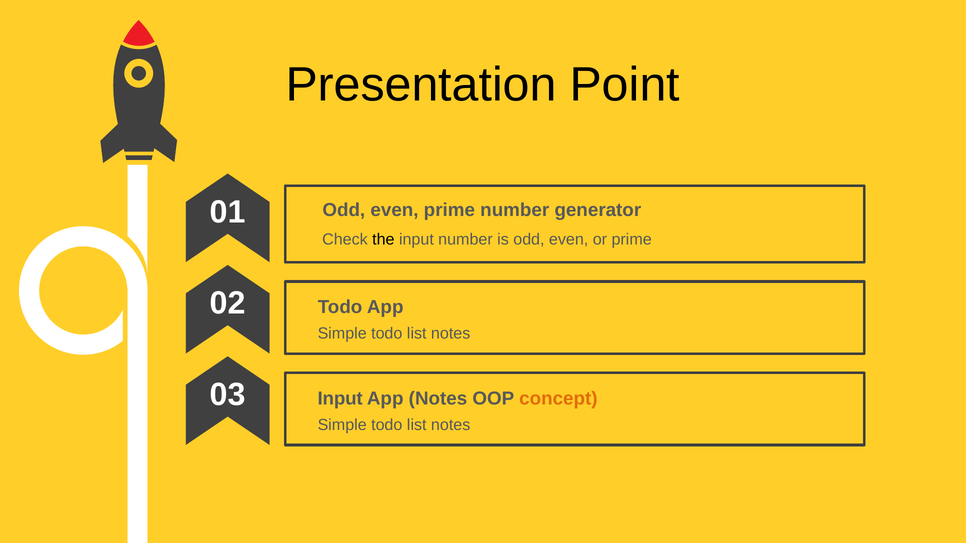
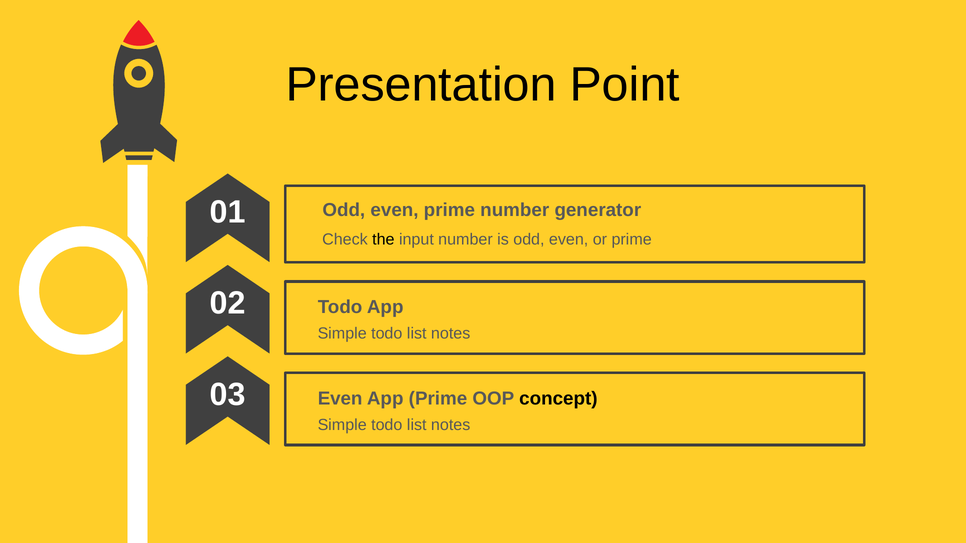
Input at (340, 399): Input -> Even
App Notes: Notes -> Prime
concept colour: orange -> black
